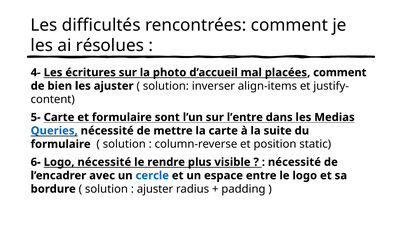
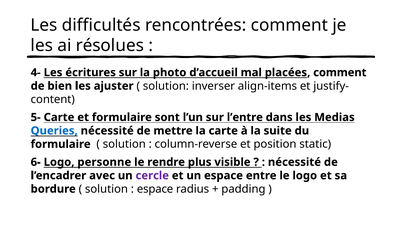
Logo nécessité: nécessité -> personne
cercle colour: blue -> purple
ajuster at (155, 189): ajuster -> espace
